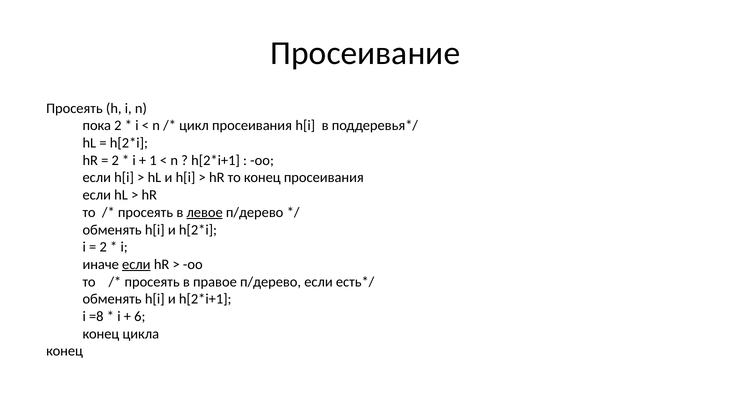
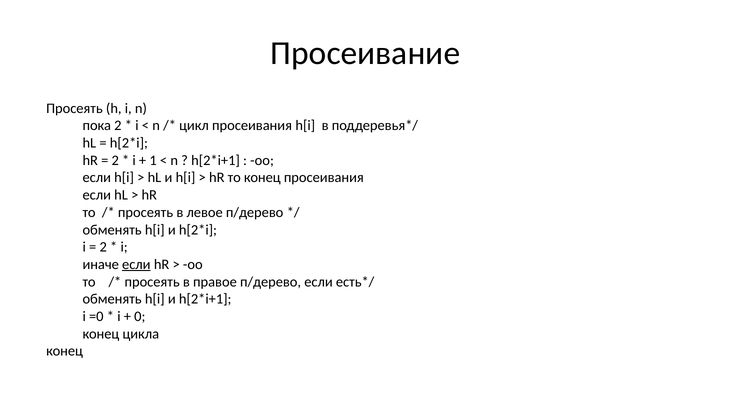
левое underline: present -> none
=8: =8 -> =0
6: 6 -> 0
